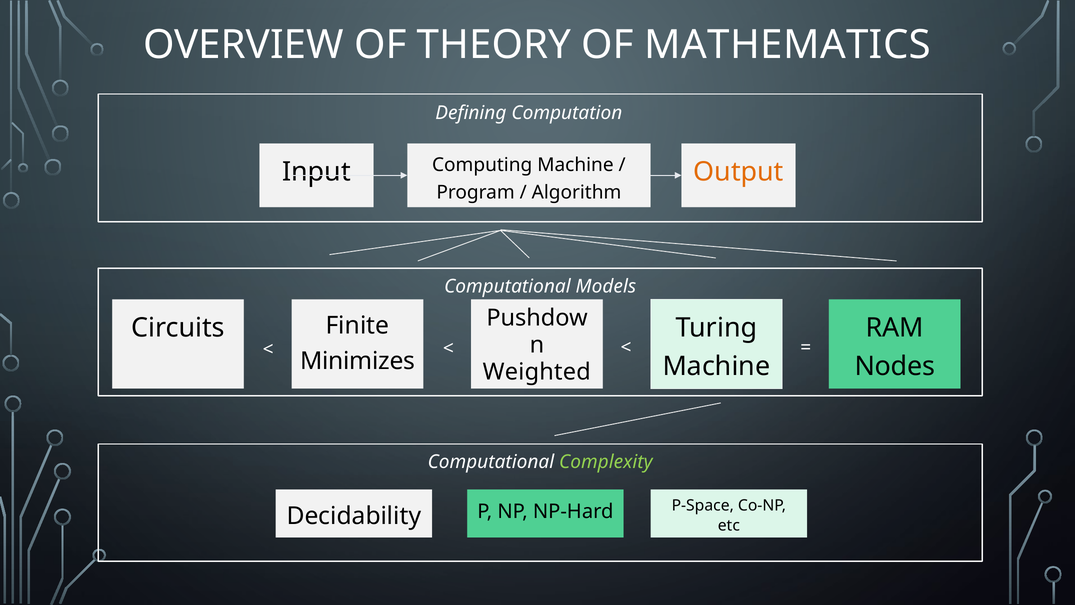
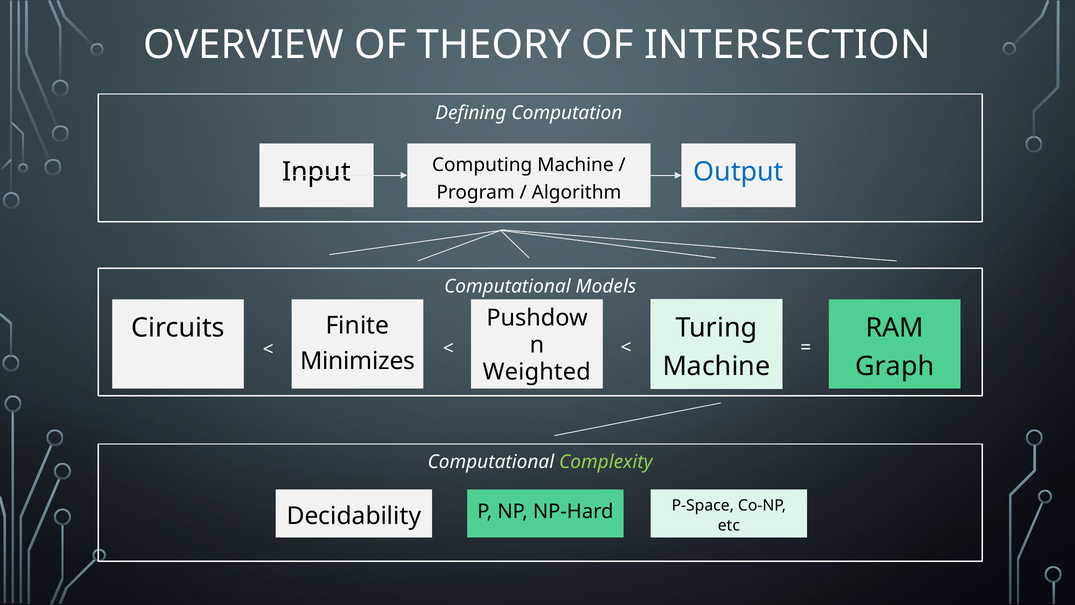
MATHEMATICS: MATHEMATICS -> INTERSECTION
Output colour: orange -> blue
Nodes: Nodes -> Graph
